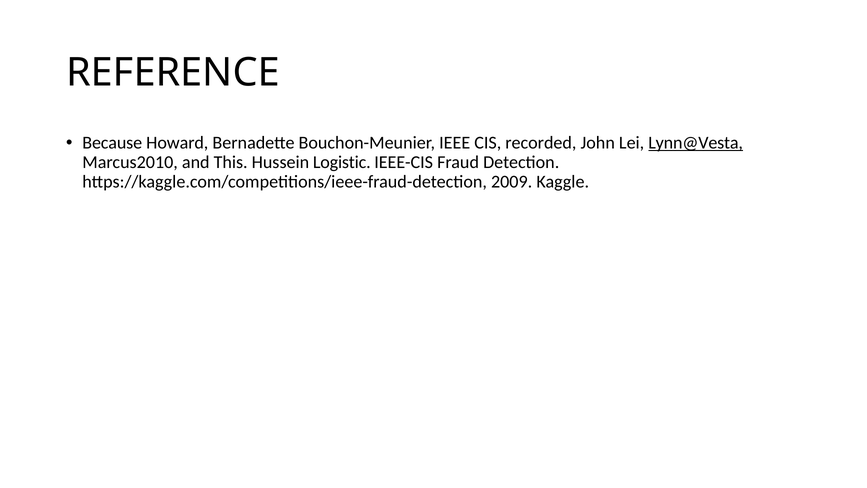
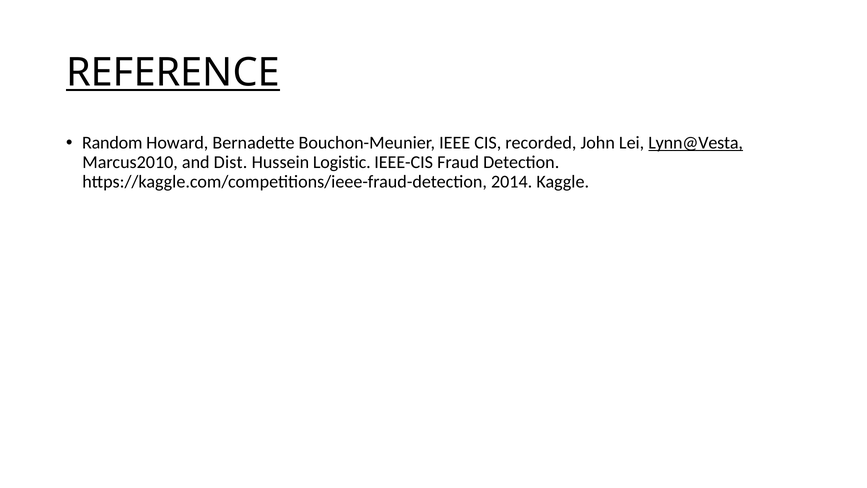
REFERENCE underline: none -> present
Because: Because -> Random
This: This -> Dist
2009: 2009 -> 2014
